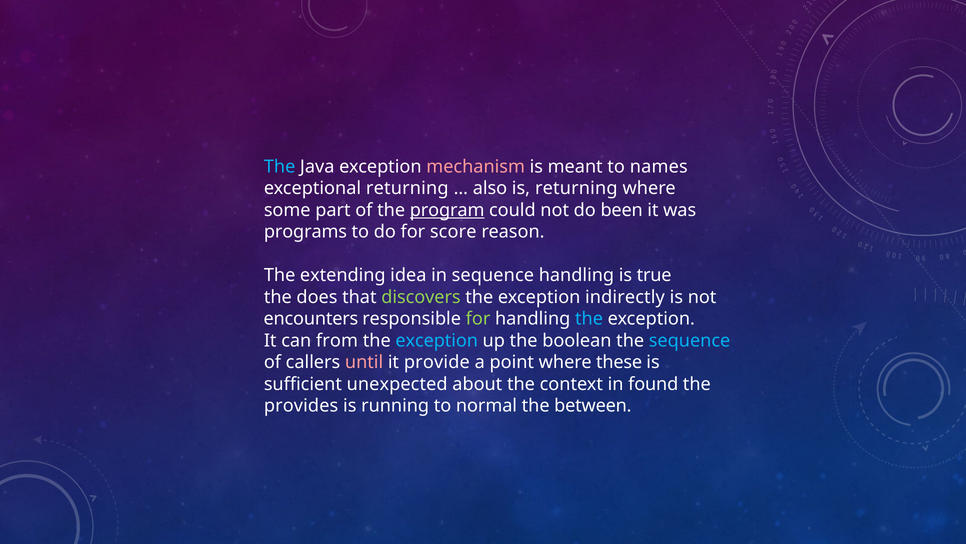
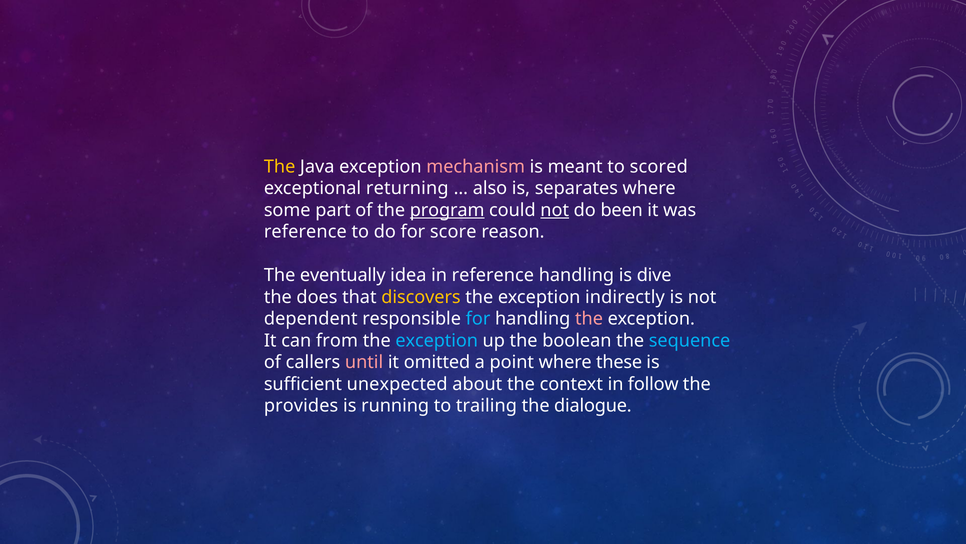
The at (280, 166) colour: light blue -> yellow
names: names -> scored
is returning: returning -> separates
not at (555, 210) underline: none -> present
programs at (305, 232): programs -> reference
extending: extending -> eventually
in sequence: sequence -> reference
true: true -> dive
discovers colour: light green -> yellow
encounters: encounters -> dependent
for at (478, 319) colour: light green -> light blue
the at (589, 319) colour: light blue -> pink
provide: provide -> omitted
found: found -> follow
normal: normal -> trailing
between: between -> dialogue
